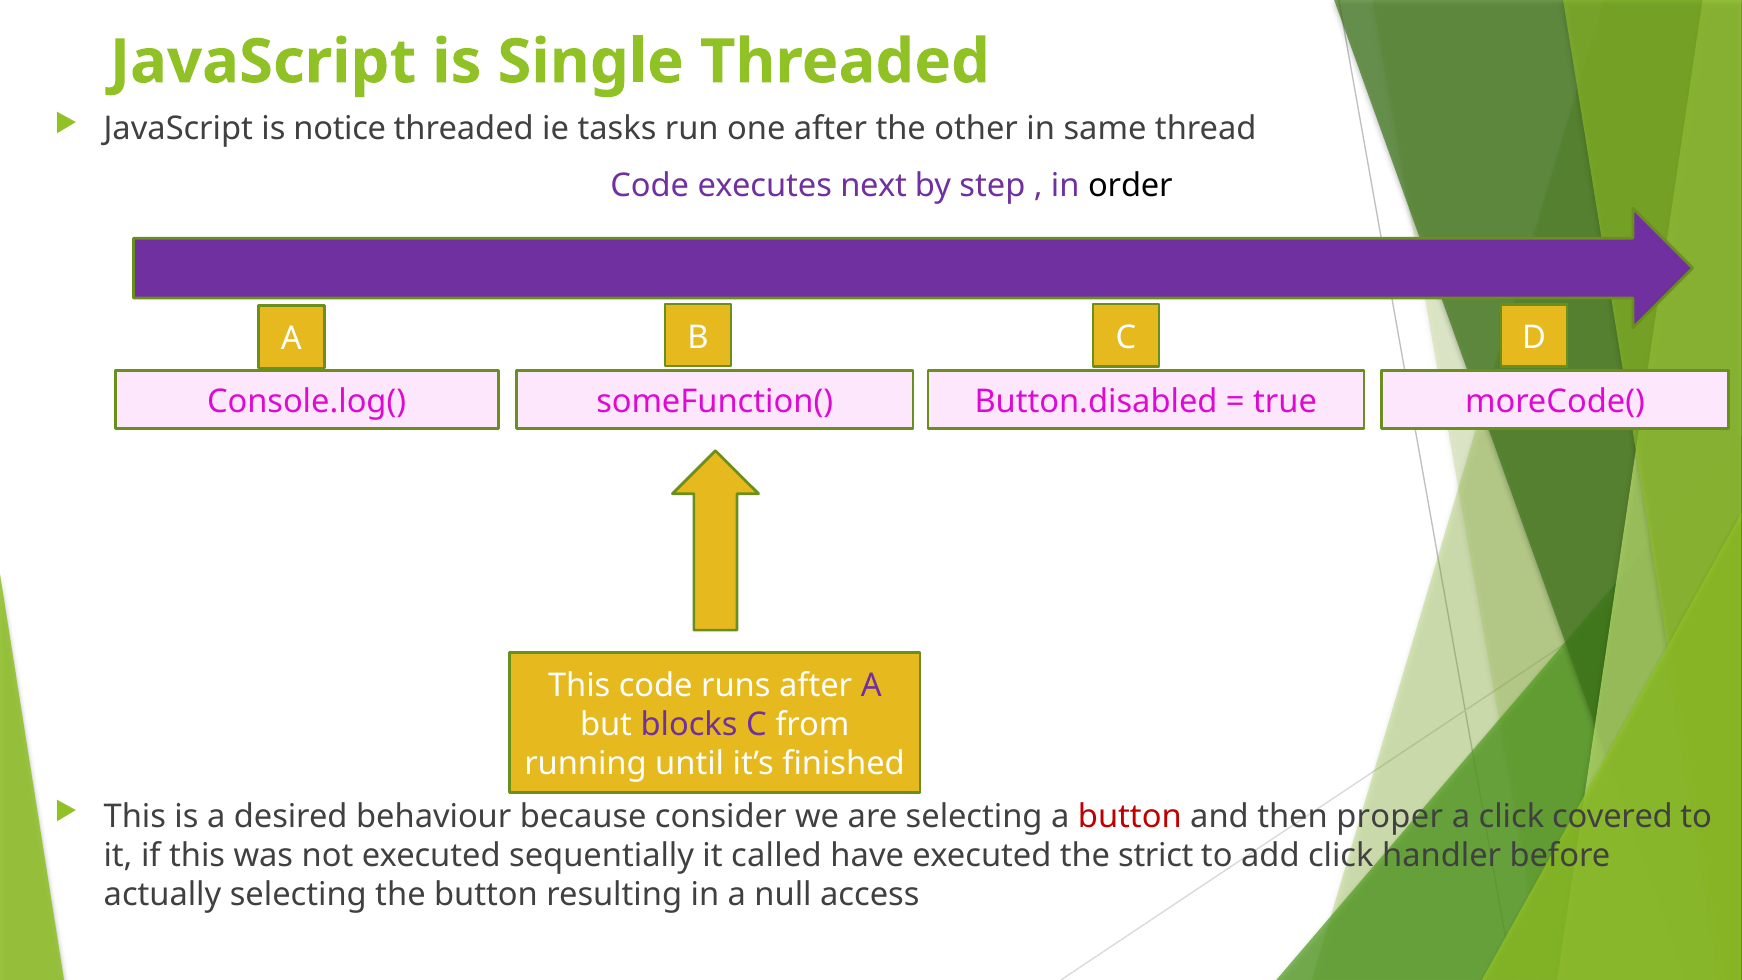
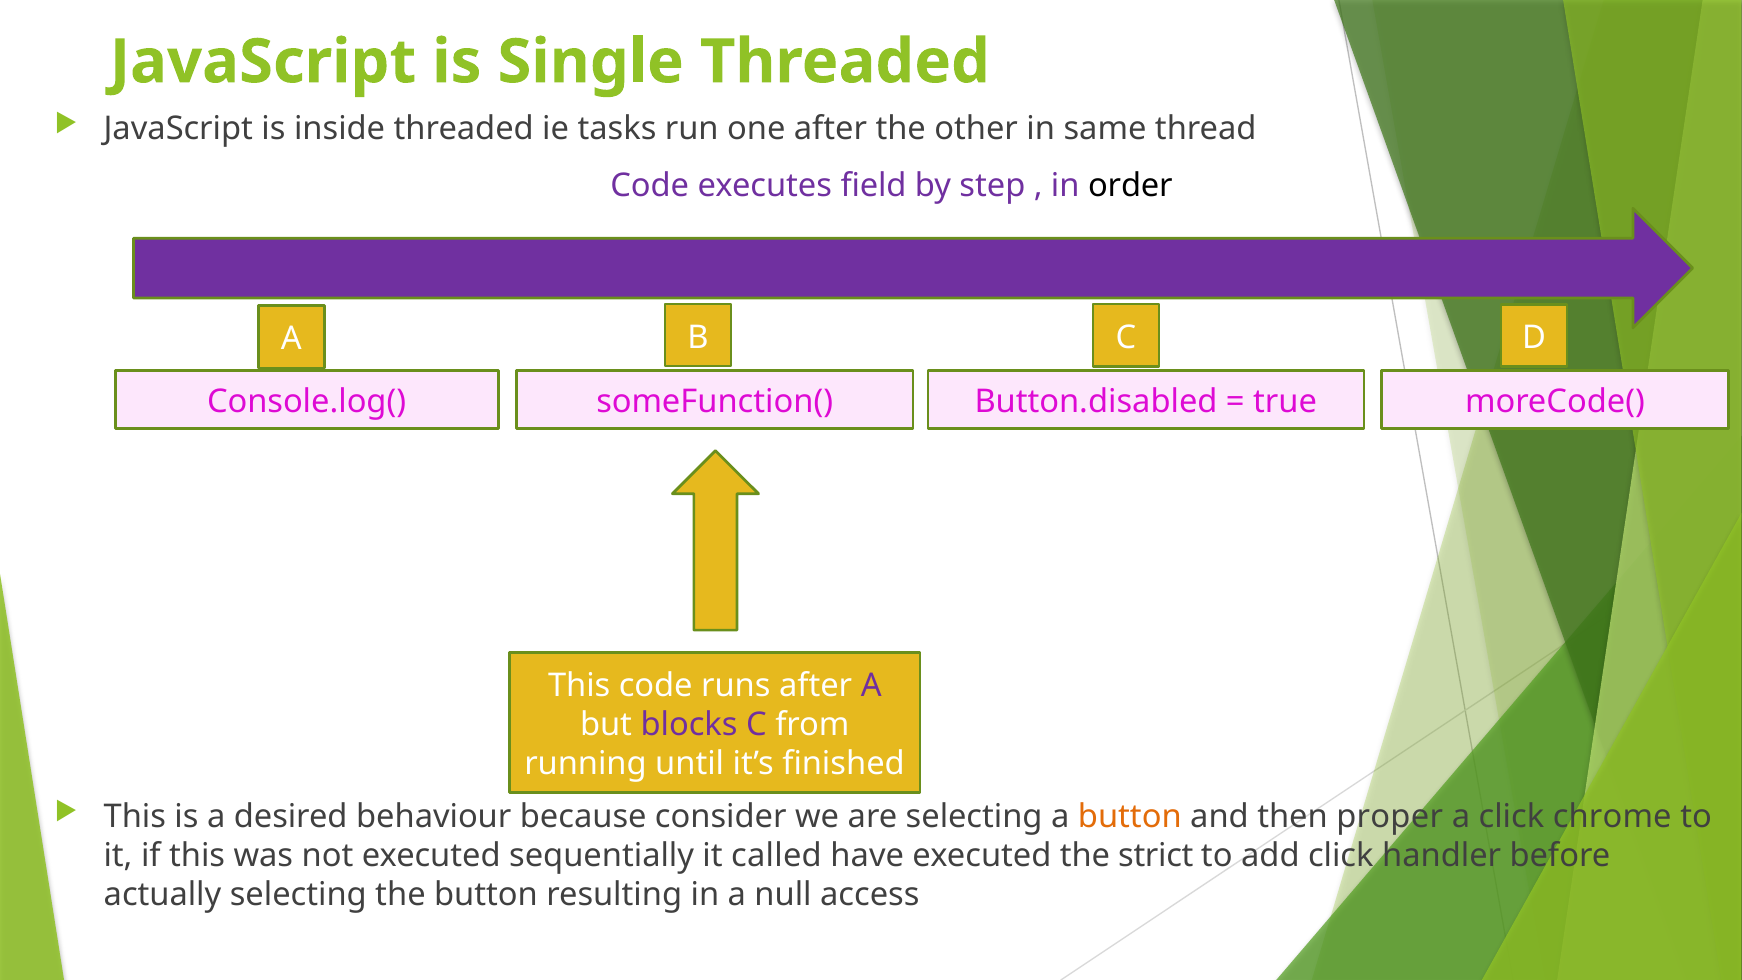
notice: notice -> inside
next: next -> field
button at (1130, 817) colour: red -> orange
covered: covered -> chrome
